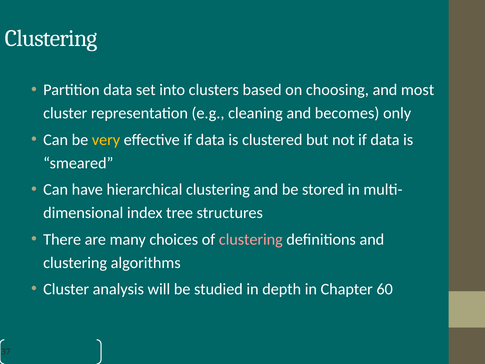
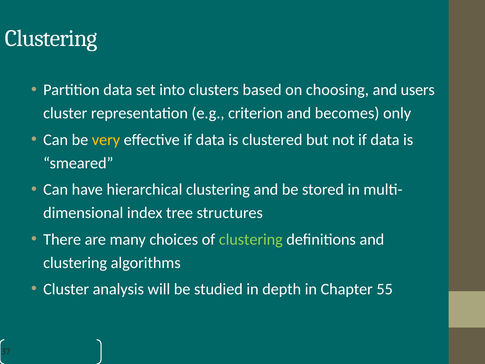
most: most -> users
cleaning: cleaning -> criterion
clustering at (251, 239) colour: pink -> light green
60: 60 -> 55
